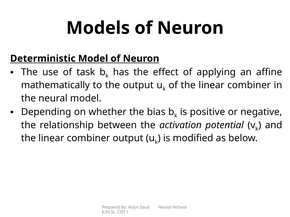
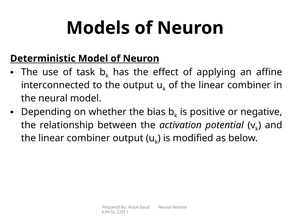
mathematically: mathematically -> interconnected
